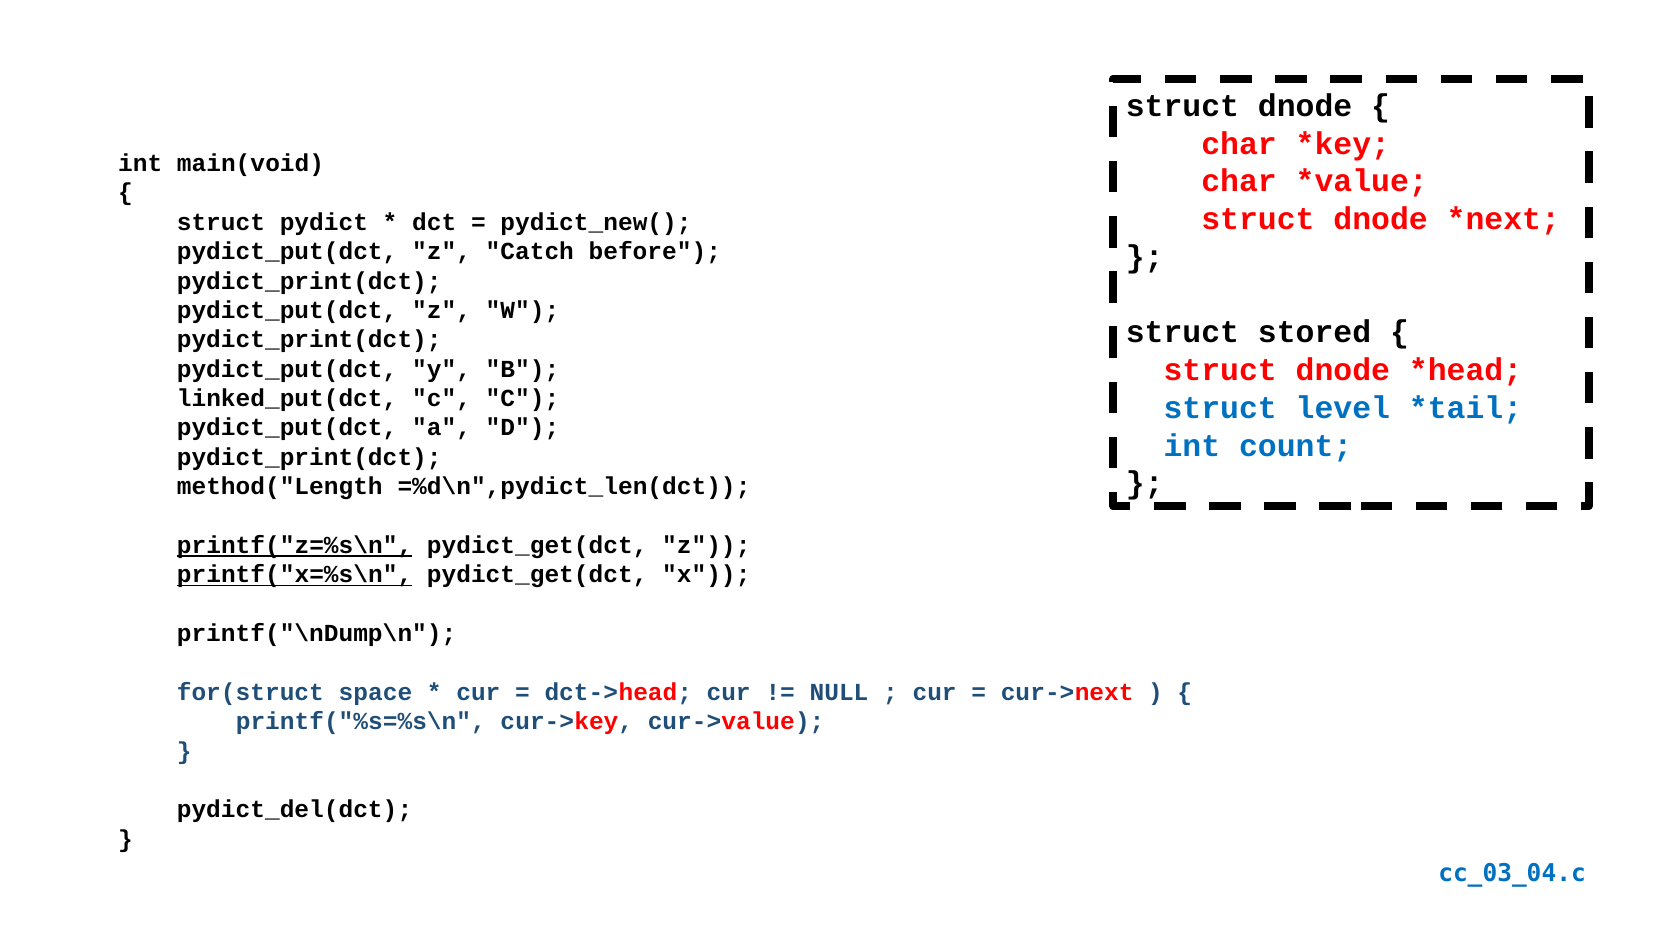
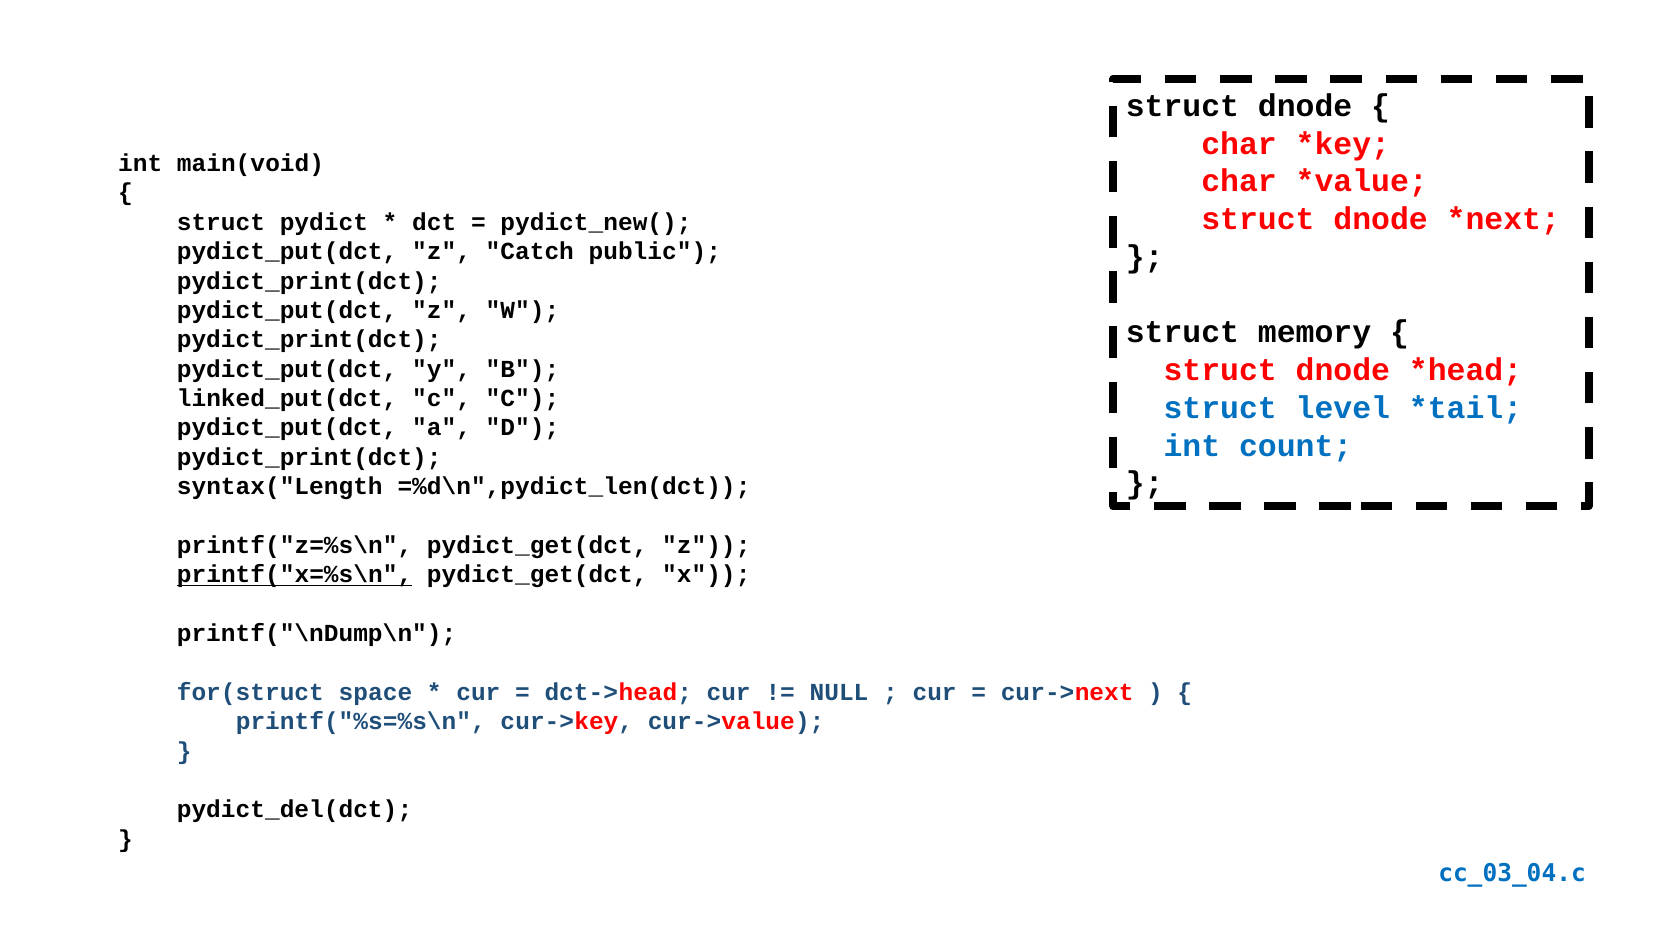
before: before -> public
stored: stored -> memory
method("Length: method("Length -> syntax("Length
printf("z=%s\n underline: present -> none
